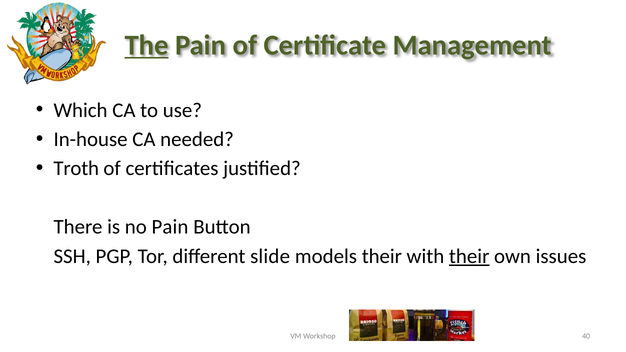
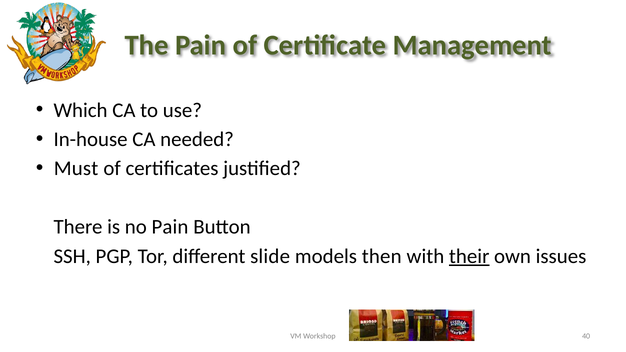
The underline: present -> none
Troth: Troth -> Must
models their: their -> then
